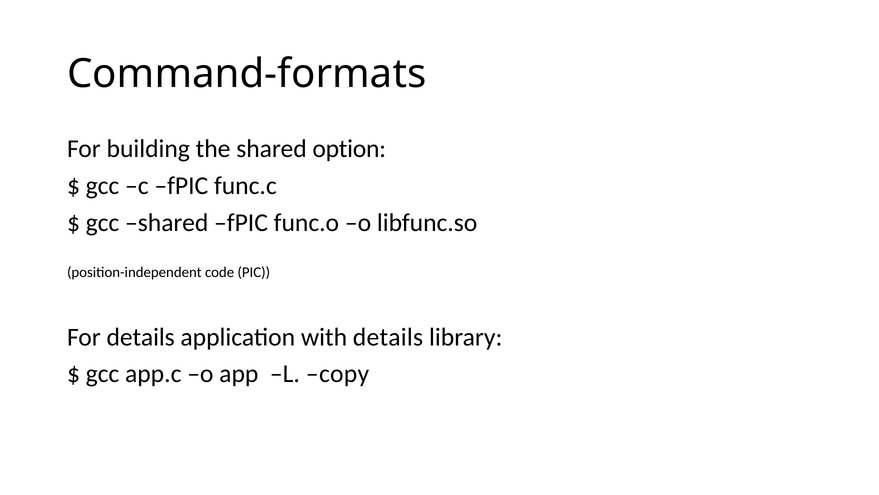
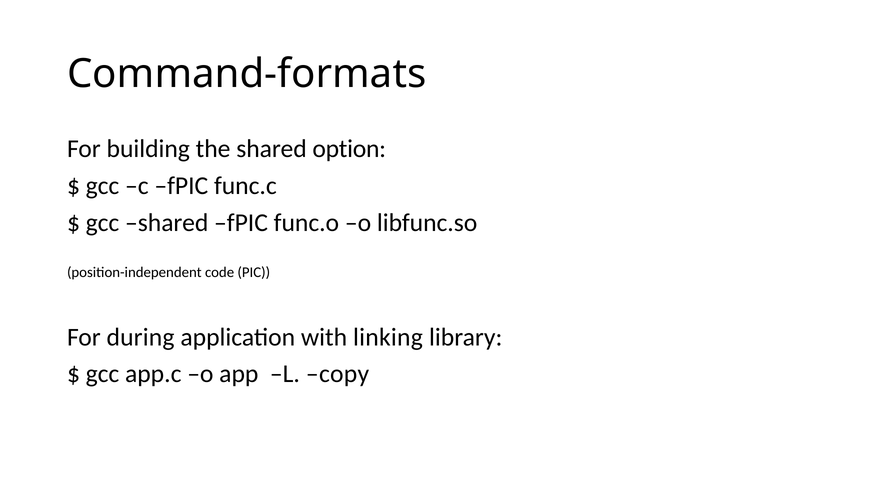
For details: details -> during
with details: details -> linking
